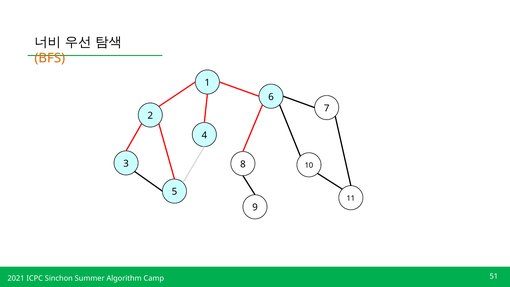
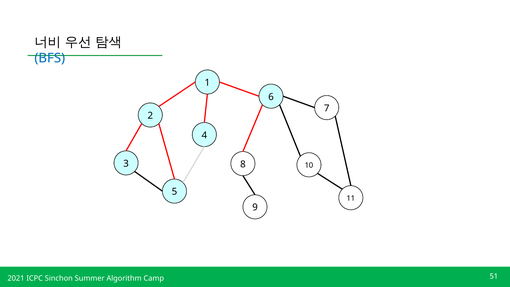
BFS colour: orange -> blue
